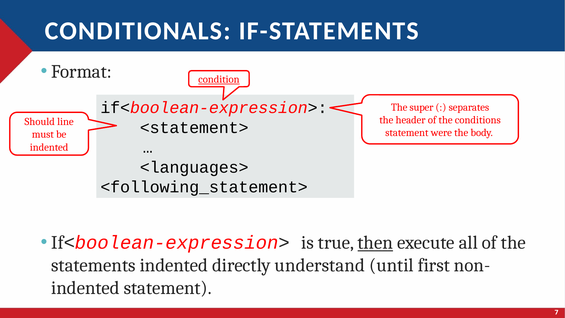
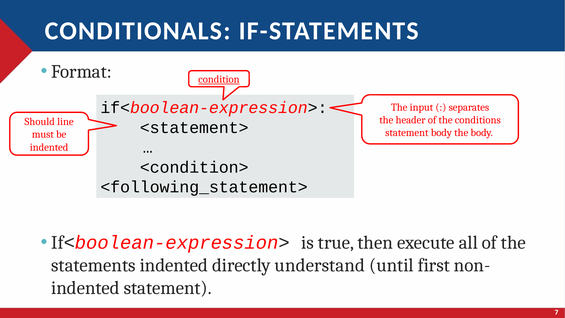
super: super -> input
statement were: were -> body
<languages>: <languages> -> <condition>
then underline: present -> none
